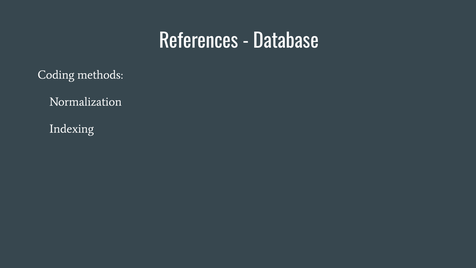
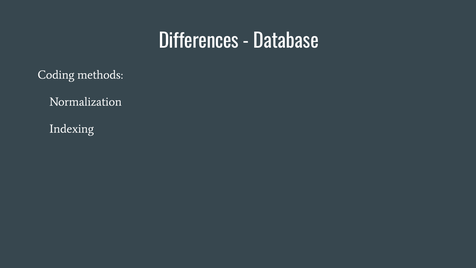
References: References -> Differences
